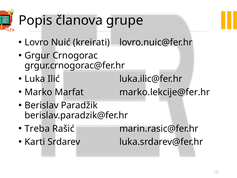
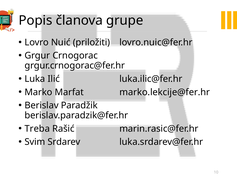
kreirati: kreirati -> priložiti
Karti: Karti -> Svim
